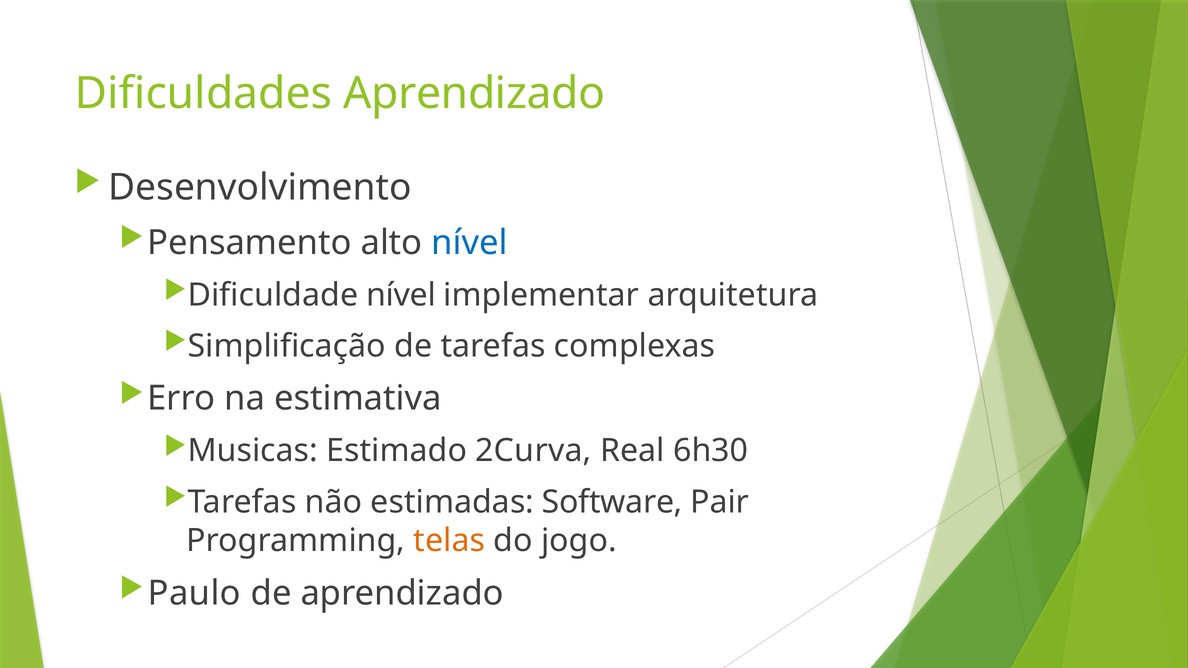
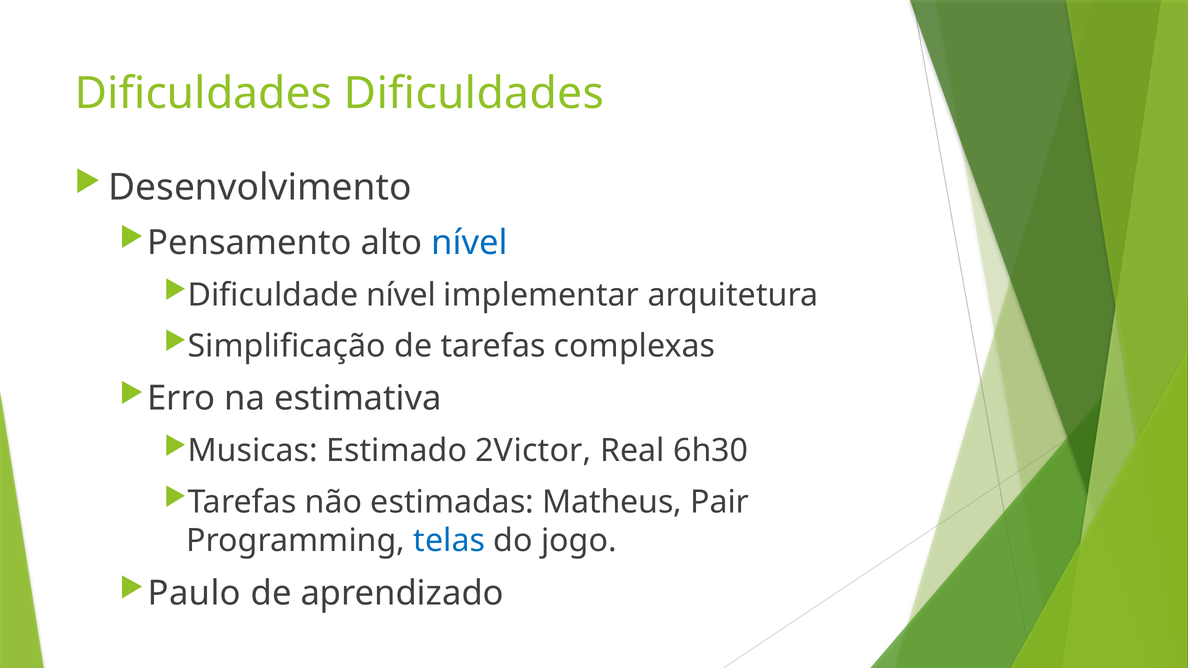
Dificuldades Aprendizado: Aprendizado -> Dificuldades
2Curva: 2Curva -> 2Victor
Software: Software -> Matheus
telas colour: orange -> blue
